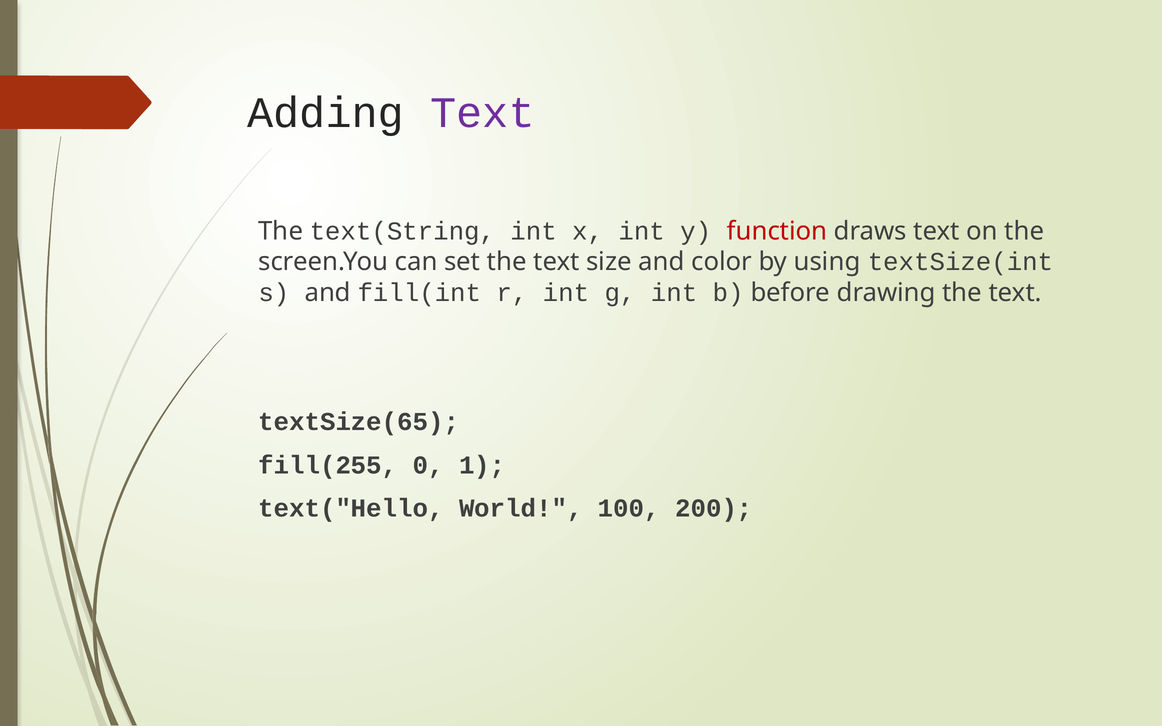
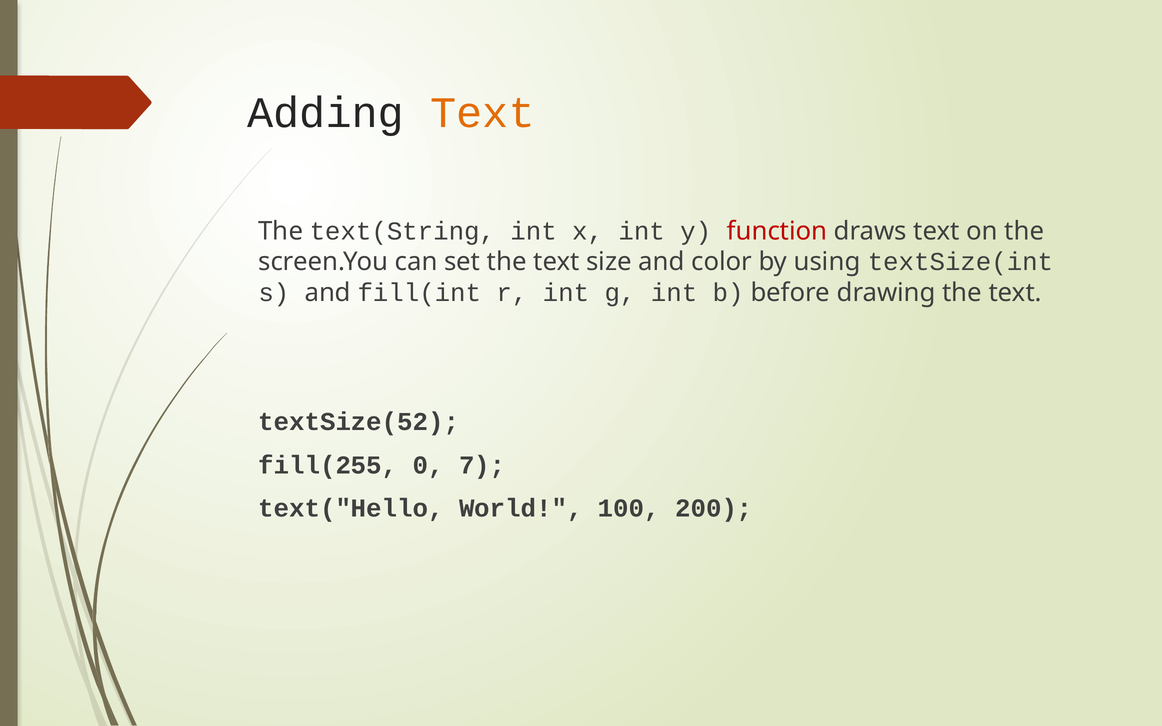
Text at (482, 113) colour: purple -> orange
textSize(65: textSize(65 -> textSize(52
1: 1 -> 7
